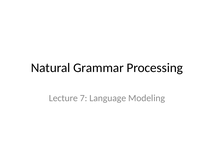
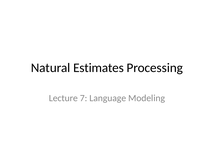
Grammar: Grammar -> Estimates
